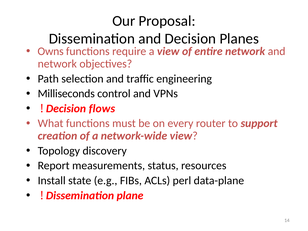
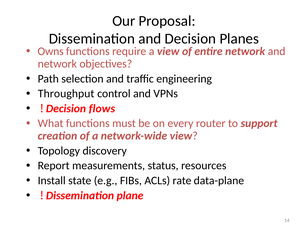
Milliseconds: Milliseconds -> Throughput
perl: perl -> rate
